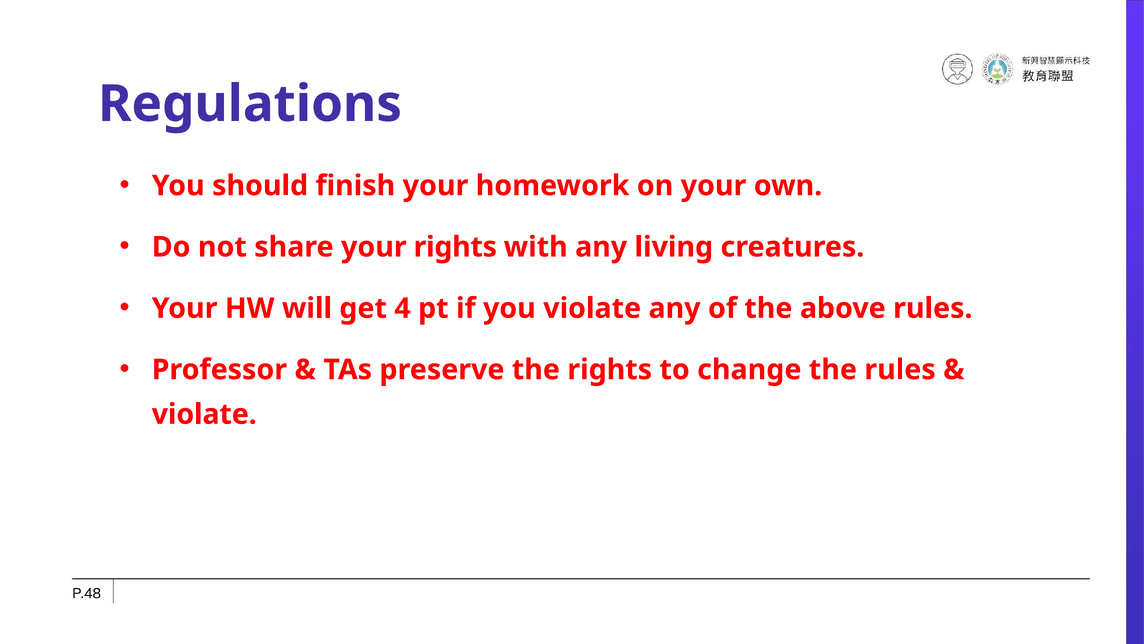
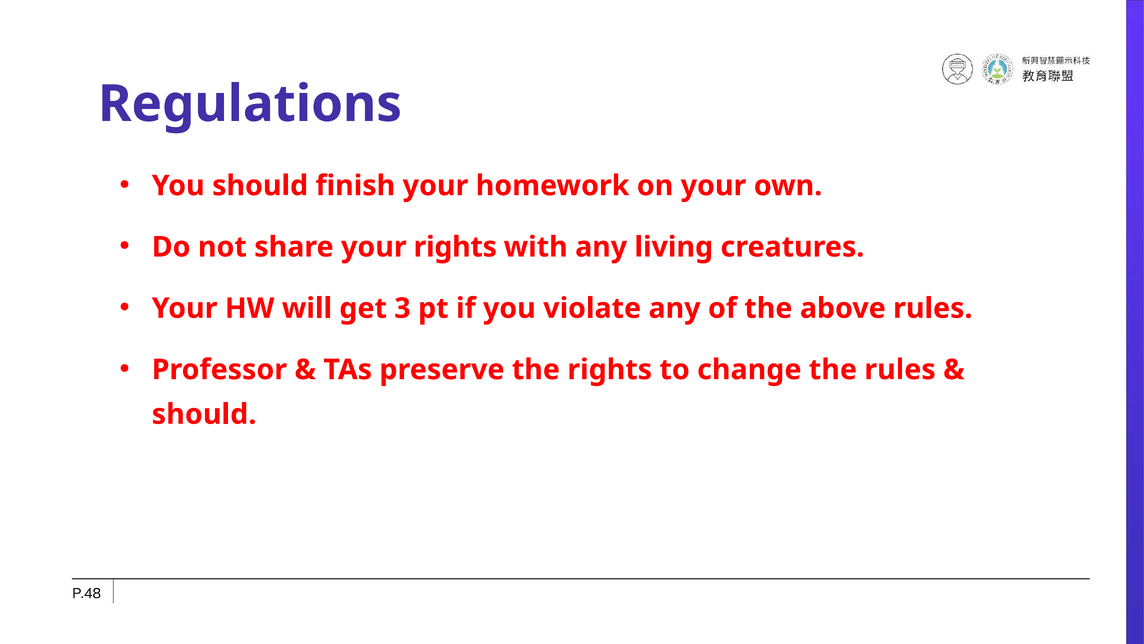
4: 4 -> 3
violate at (204, 414): violate -> should
